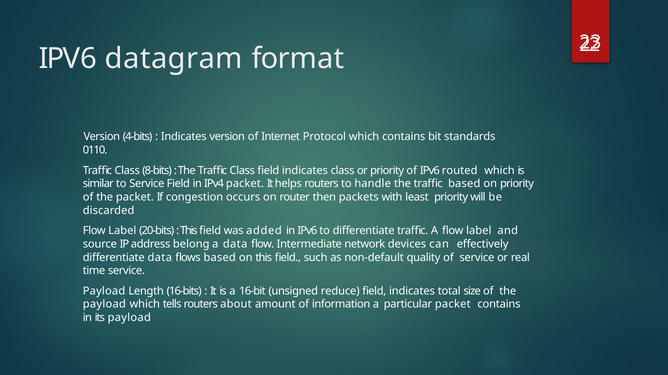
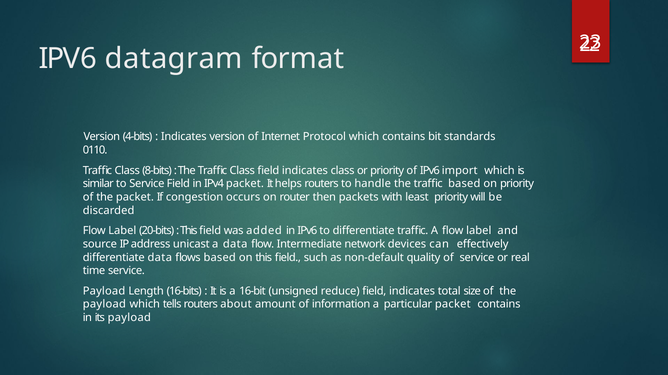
routed: routed -> import
belong: belong -> unicast
